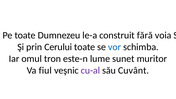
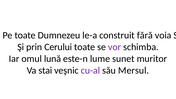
vor colour: blue -> purple
tron: tron -> lună
fiul: fiul -> stai
Cuvânt: Cuvânt -> Mersul
